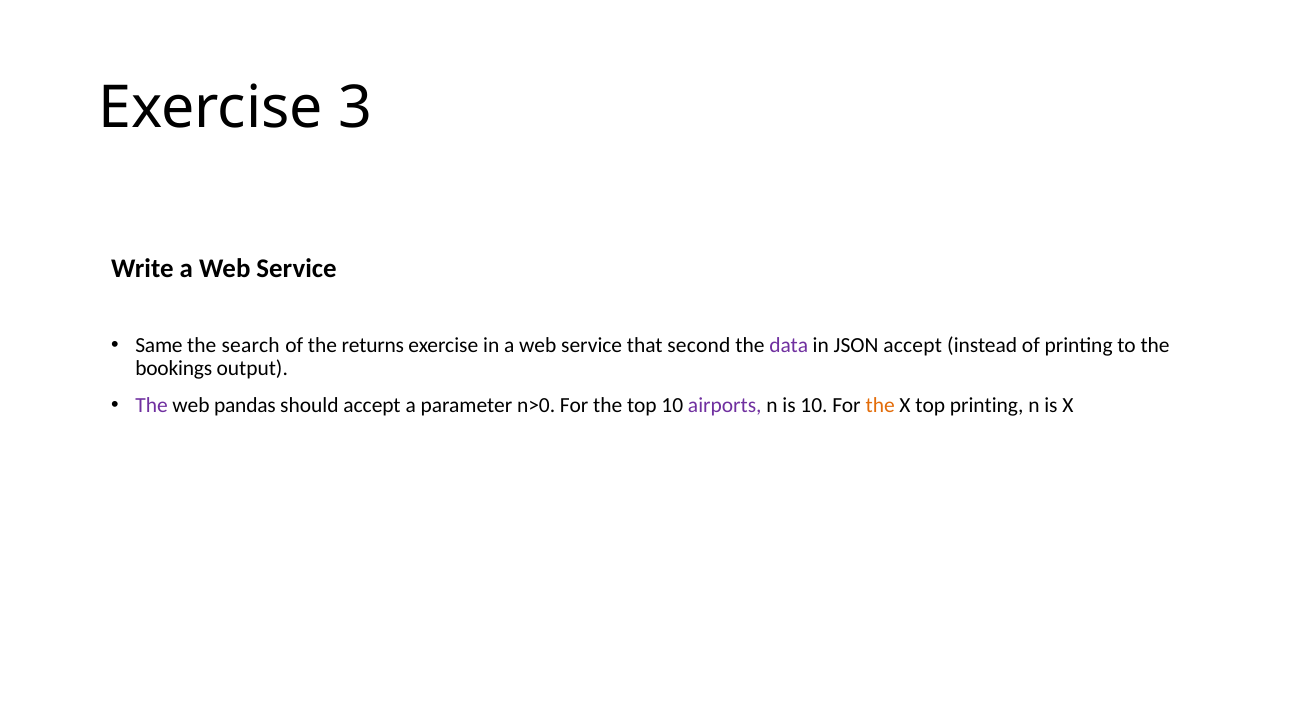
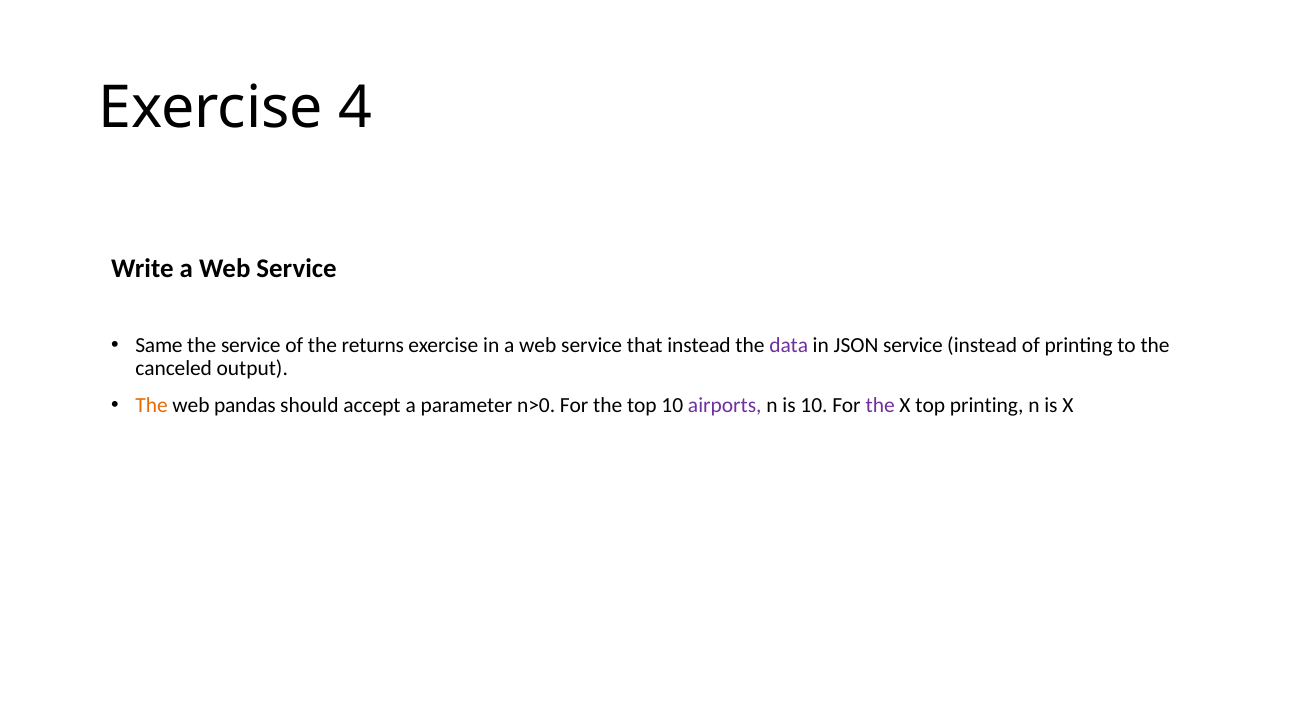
3: 3 -> 4
the search: search -> service
that second: second -> instead
JSON accept: accept -> service
bookings: bookings -> canceled
The at (152, 405) colour: purple -> orange
the at (880, 405) colour: orange -> purple
